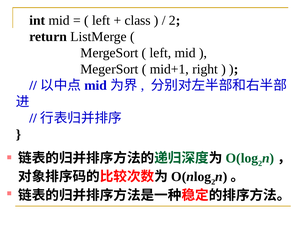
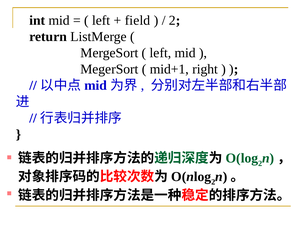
class: class -> field
